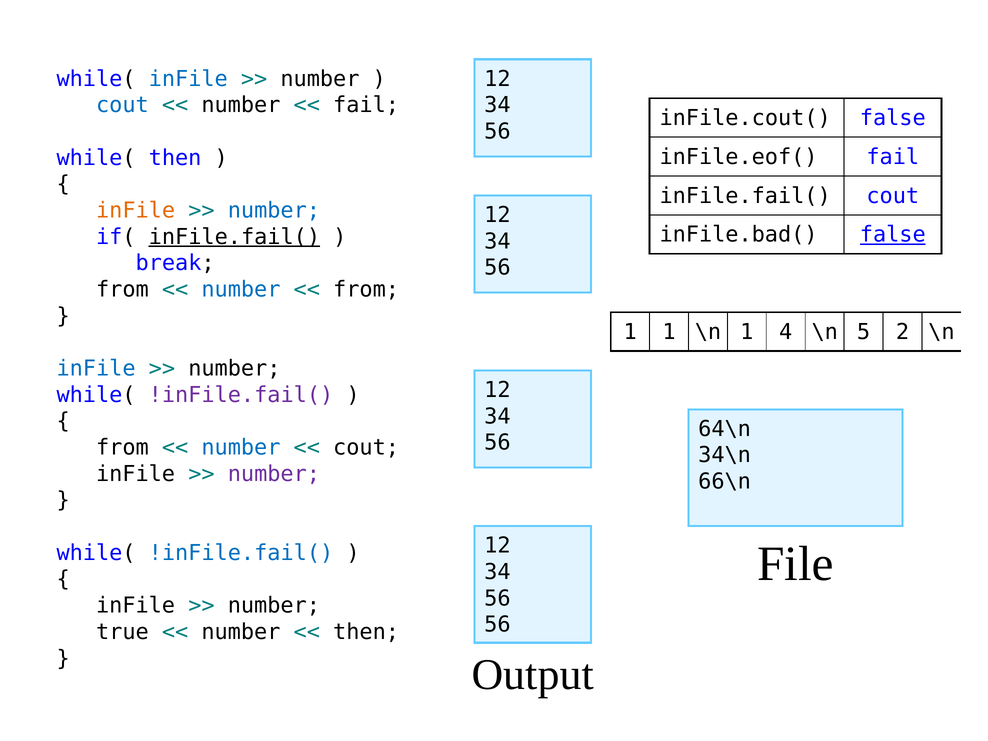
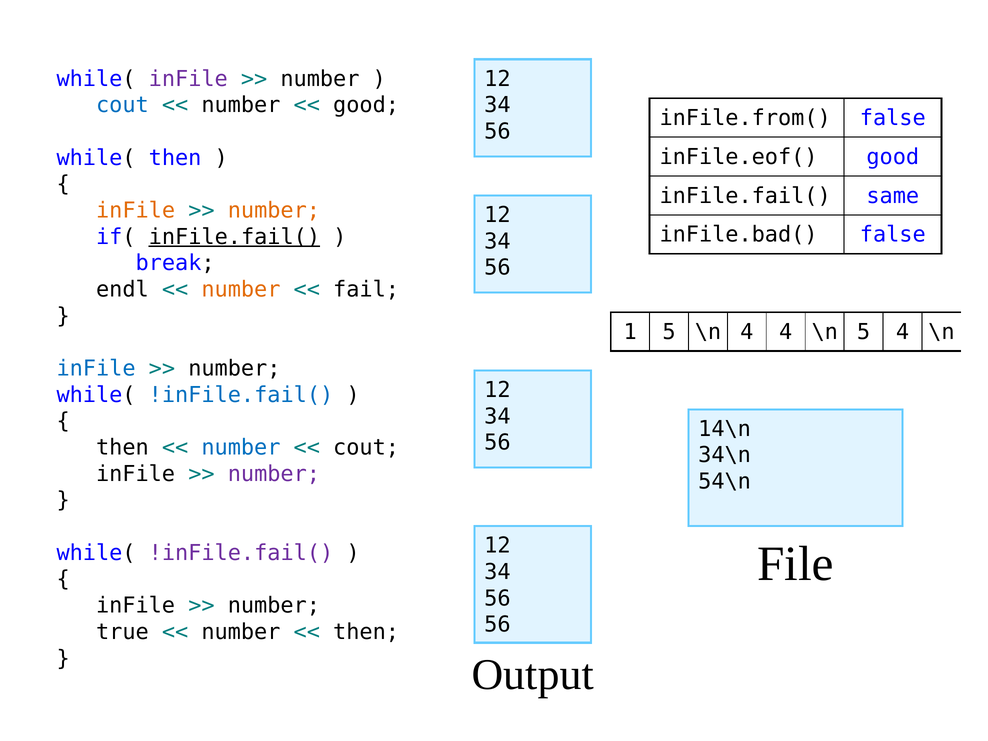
inFile at (188, 79) colour: blue -> purple
fail at (366, 105): fail -> good
inFile.cout(: inFile.cout( -> inFile.from(
inFile.eof( fail: fail -> good
inFile.fail( cout: cout -> same
number at (274, 211) colour: blue -> orange
false at (893, 235) underline: present -> none
from at (122, 290): from -> endl
number at (241, 290) colour: blue -> orange
from at (366, 290): from -> fail
1 1: 1 -> 5
\n 1: 1 -> 4
5 2: 2 -> 4
!inFile.fail( at (241, 395) colour: purple -> blue
64\n: 64\n -> 14\n
from at (122, 448): from -> then
66\n: 66\n -> 54\n
!inFile.fail( at (241, 553) colour: blue -> purple
